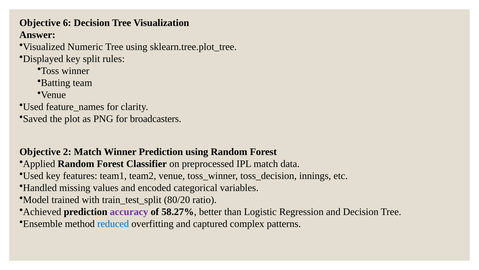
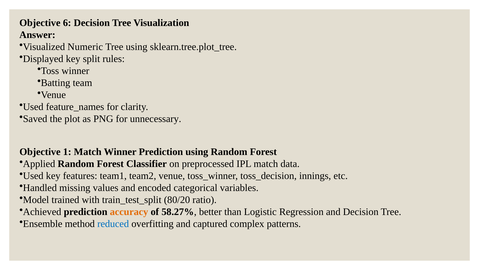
broadcasters: broadcasters -> unnecessary
2: 2 -> 1
accuracy colour: purple -> orange
